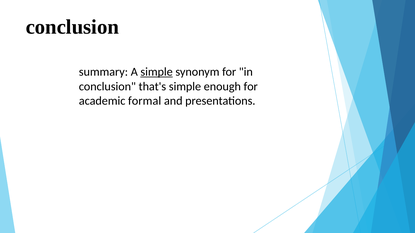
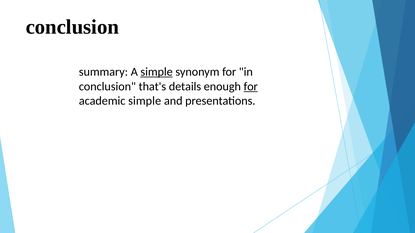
that's simple: simple -> details
for at (251, 87) underline: none -> present
academic formal: formal -> simple
